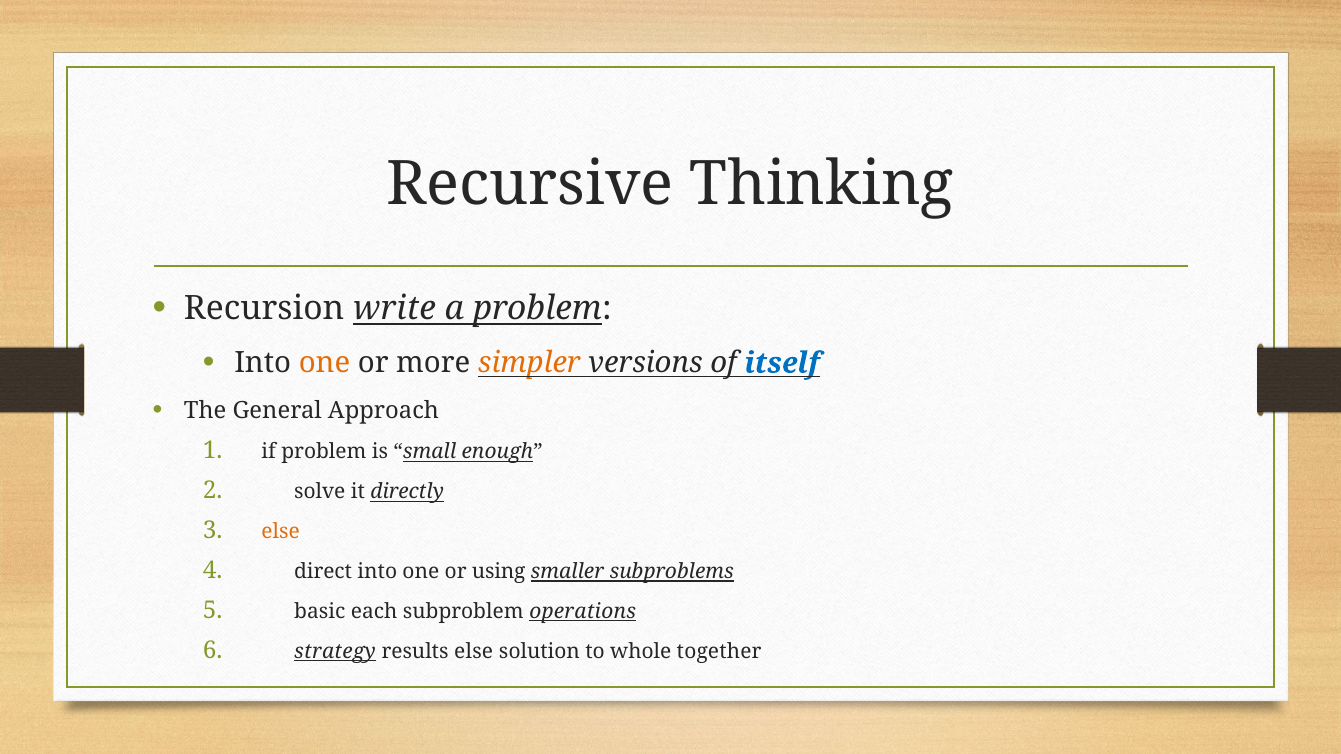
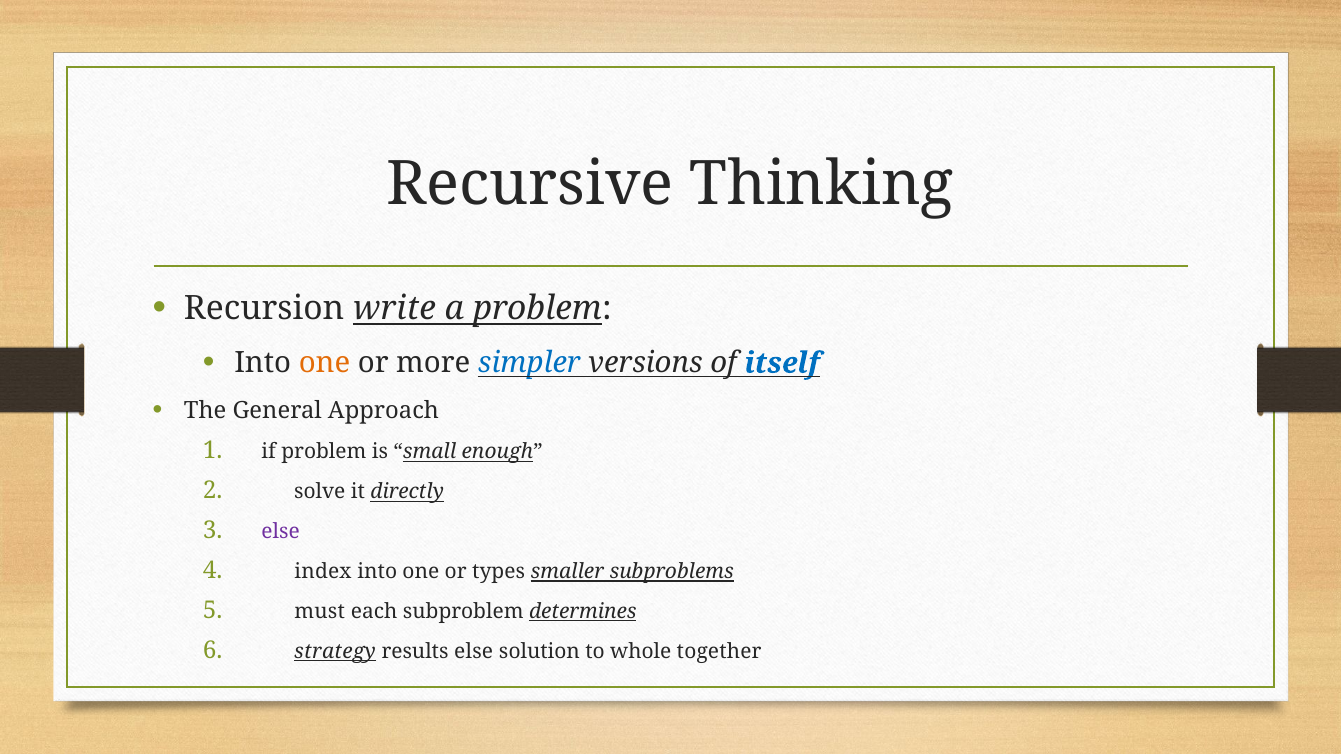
simpler colour: orange -> blue
else at (281, 532) colour: orange -> purple
direct: direct -> index
using: using -> types
basic: basic -> must
operations: operations -> determines
